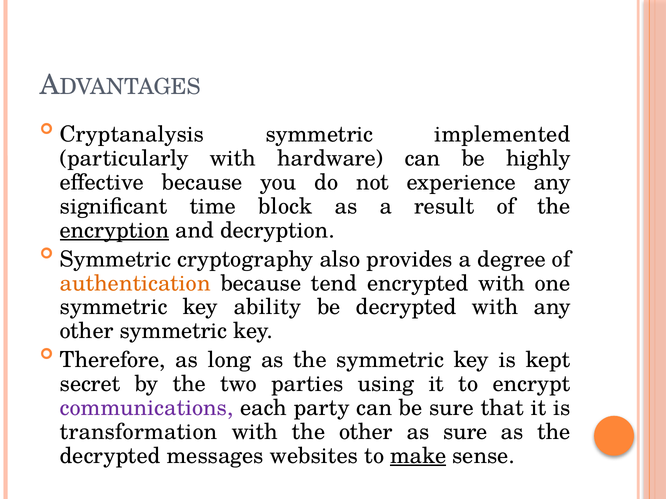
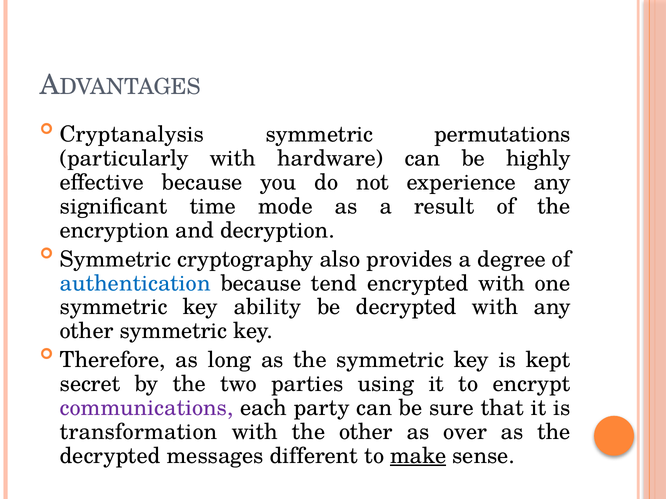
implemented: implemented -> permutations
block: block -> mode
encryption underline: present -> none
authentication colour: orange -> blue
as sure: sure -> over
websites: websites -> different
